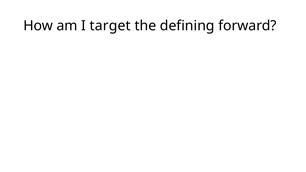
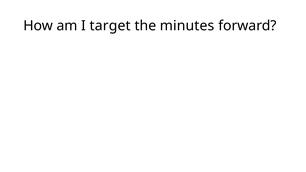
defining: defining -> minutes
